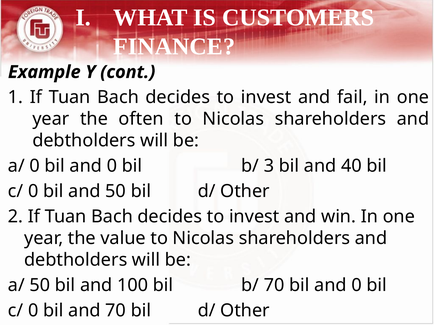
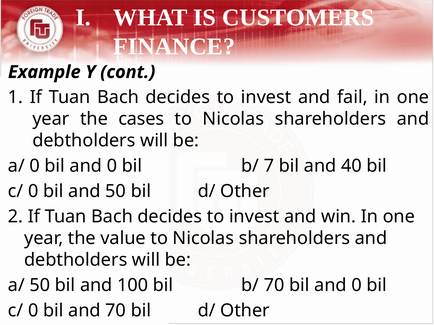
often: often -> cases
3: 3 -> 7
